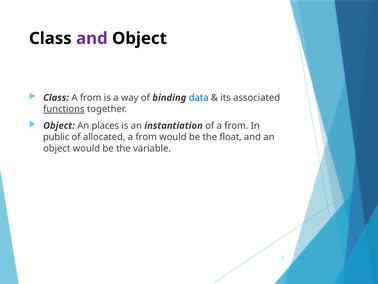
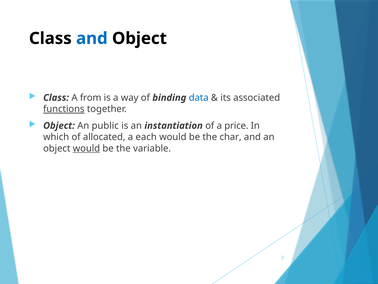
and at (92, 38) colour: purple -> blue
places: places -> public
of a from: from -> price
public: public -> which
from at (146, 137): from -> each
float: float -> char
would at (86, 148) underline: none -> present
